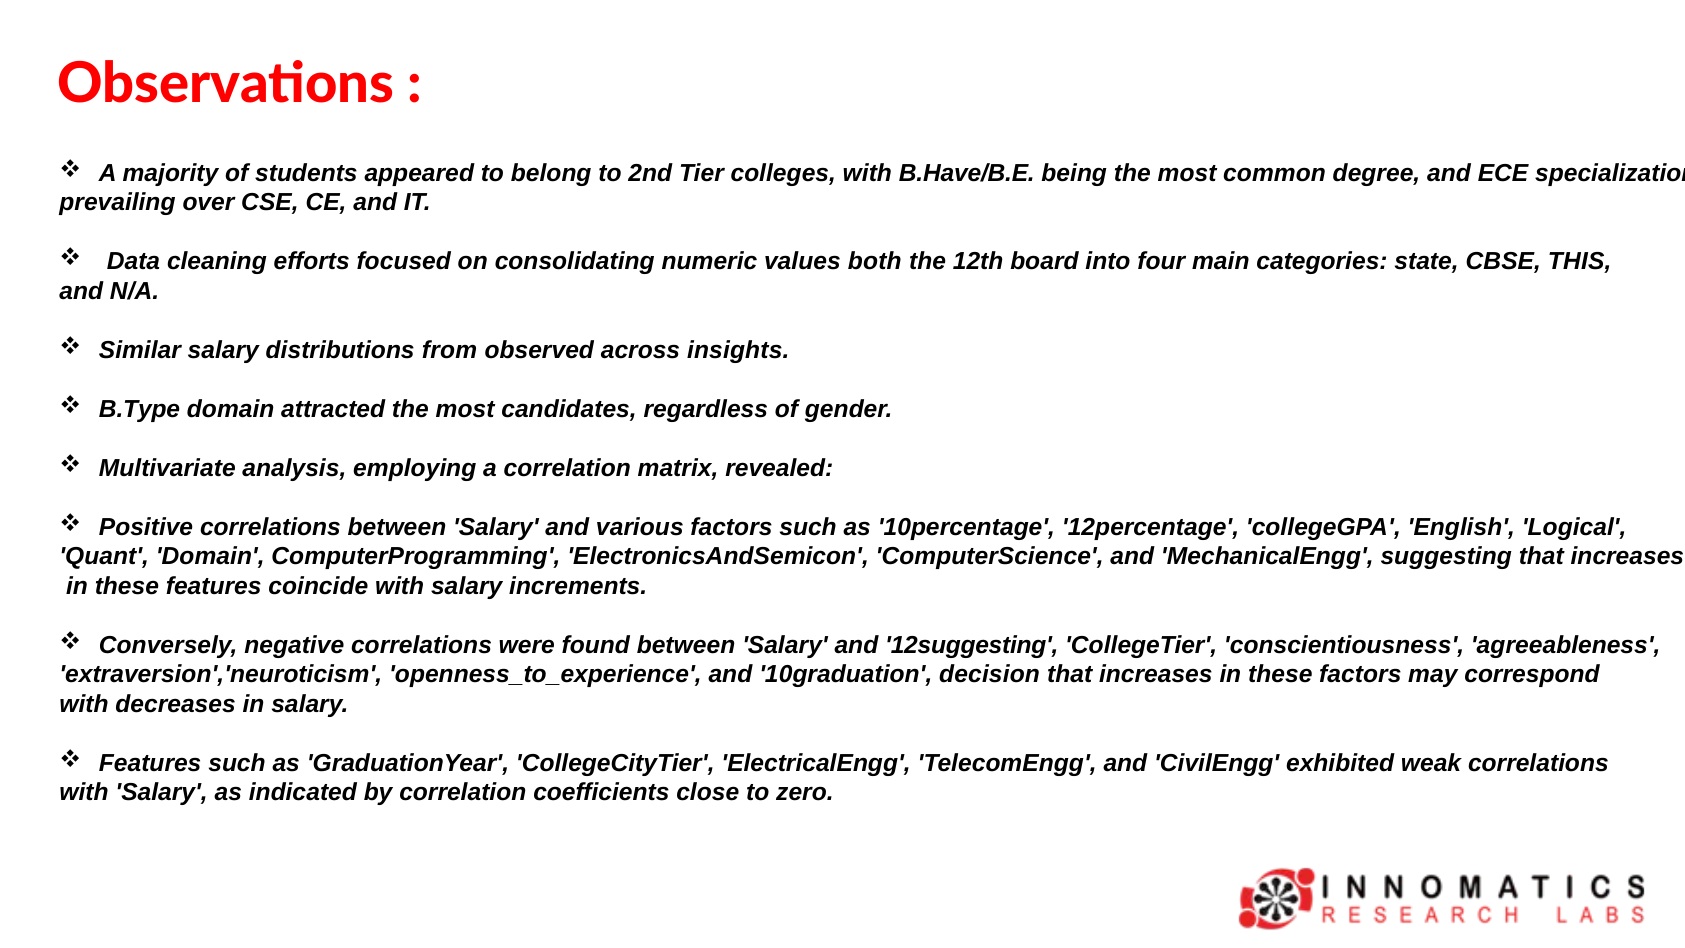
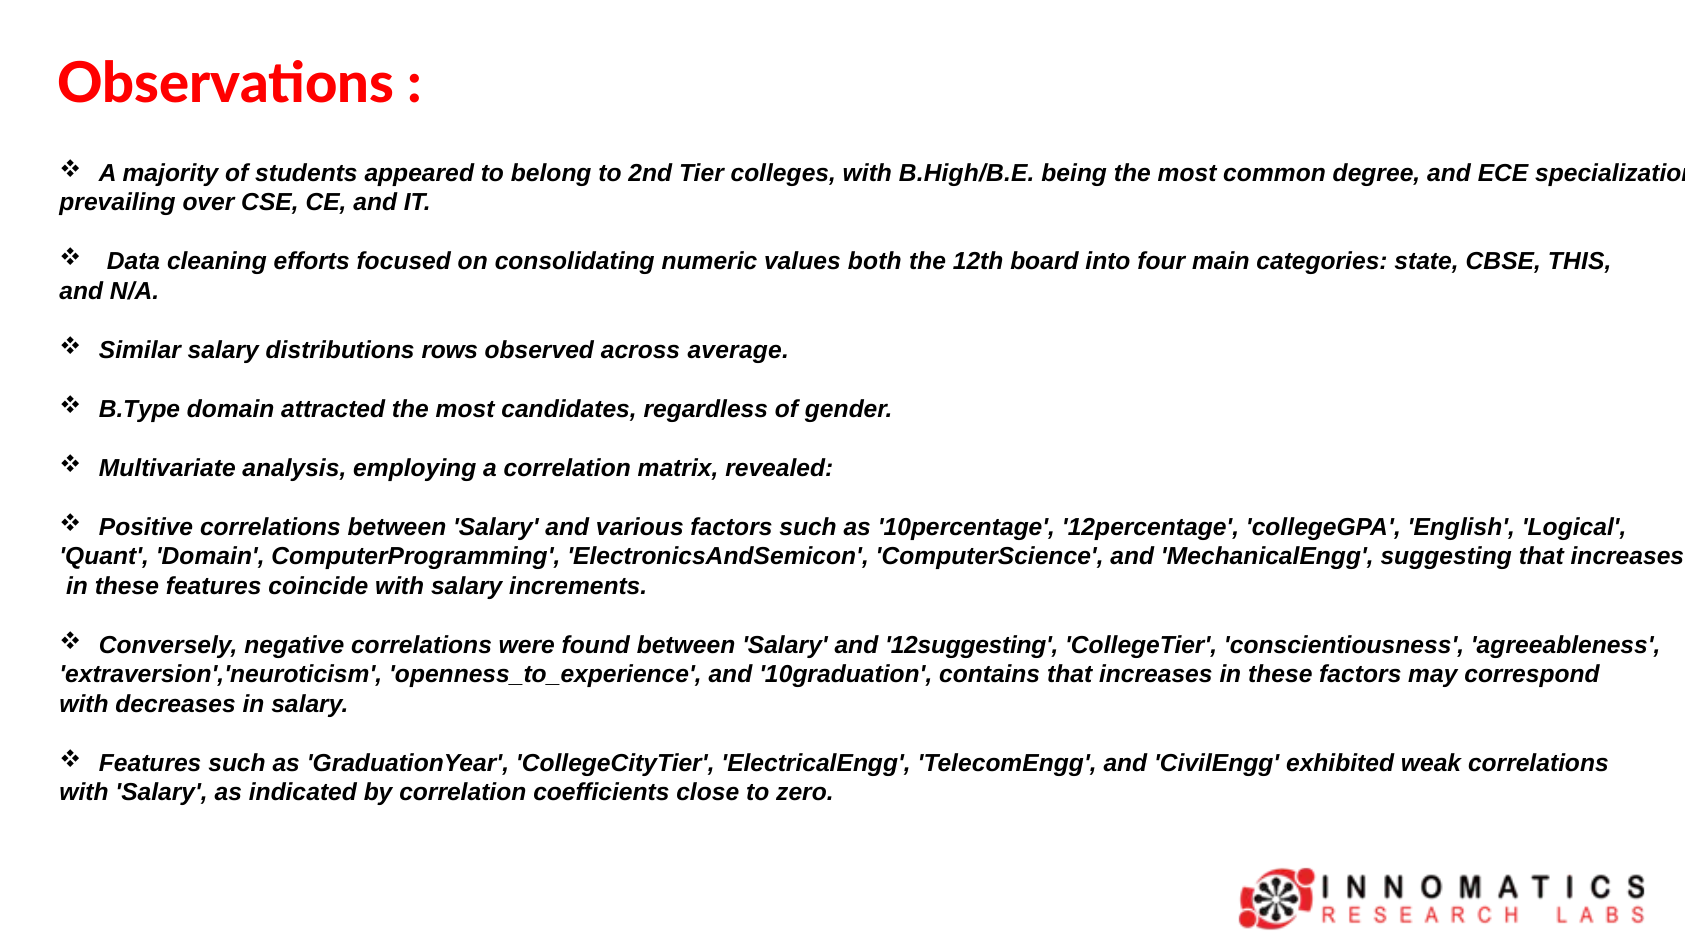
B.Have/B.E: B.Have/B.E -> B.High/B.E
from: from -> rows
insights: insights -> average
decision: decision -> contains
